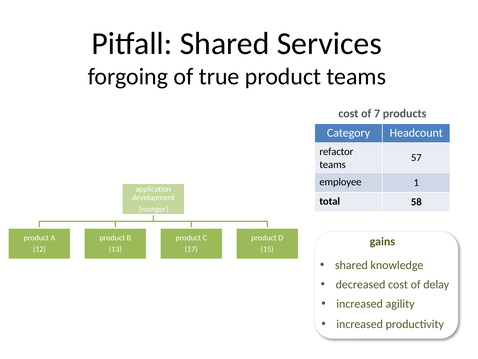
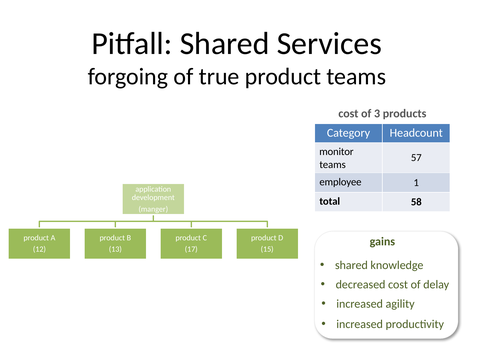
7: 7 -> 3
refactor: refactor -> monitor
